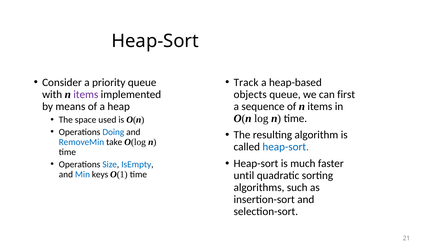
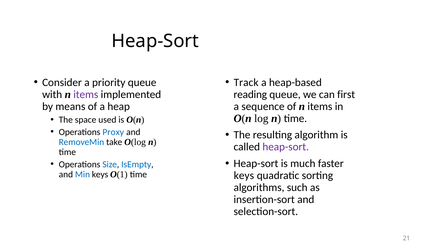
objects: objects -> reading
Doing: Doing -> Proxy
heap-sort at (286, 147) colour: blue -> purple
until at (244, 175): until -> keys
